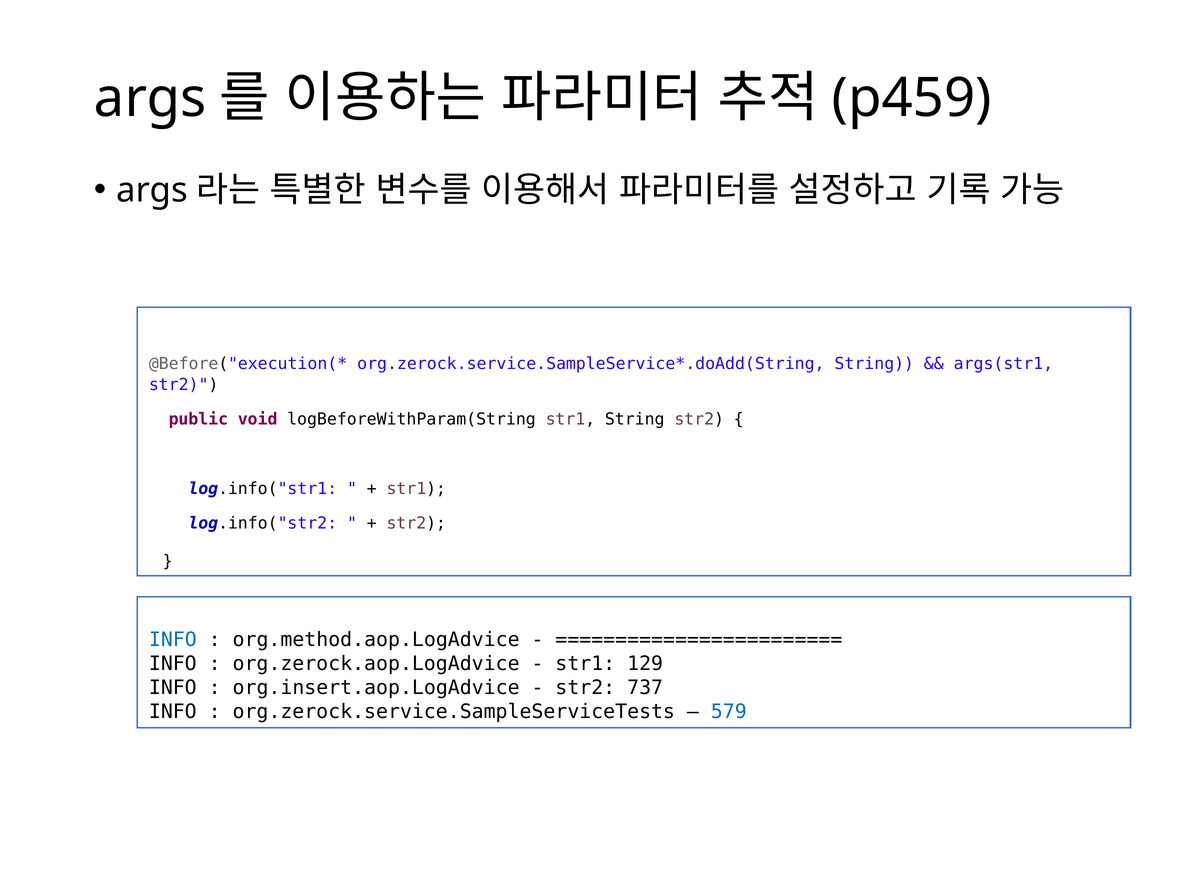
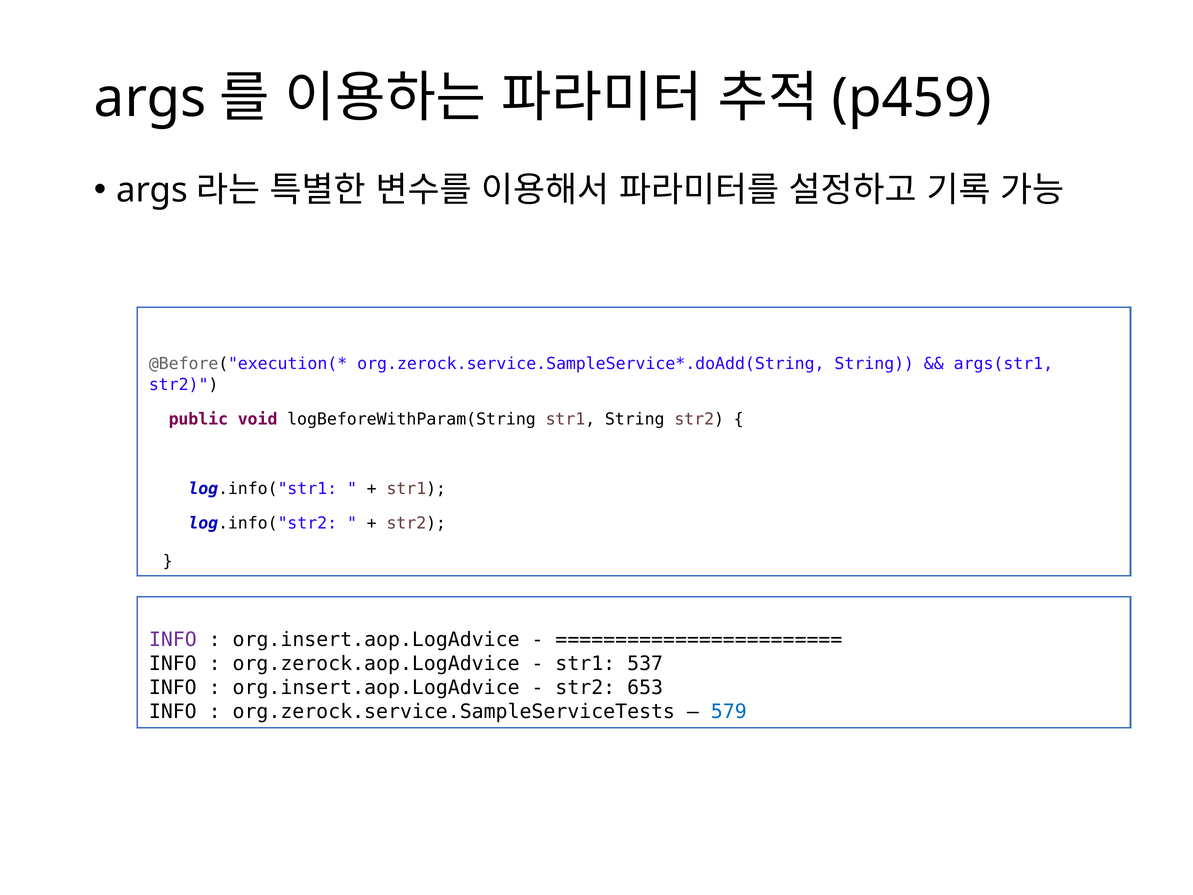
INFO at (173, 640) colour: blue -> purple
org.method.aop.LogAdvice at (376, 640): org.method.aop.LogAdvice -> org.insert.aop.LogAdvice
129: 129 -> 537
737: 737 -> 653
